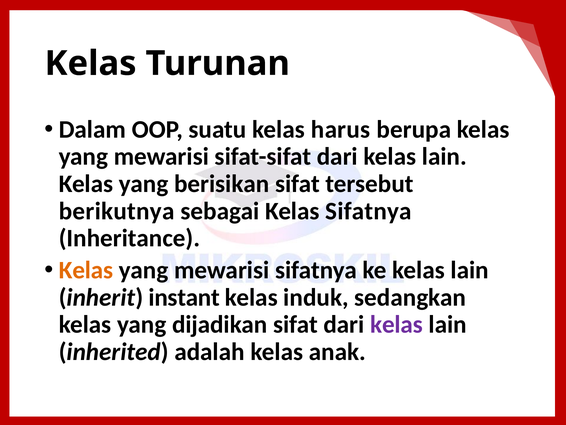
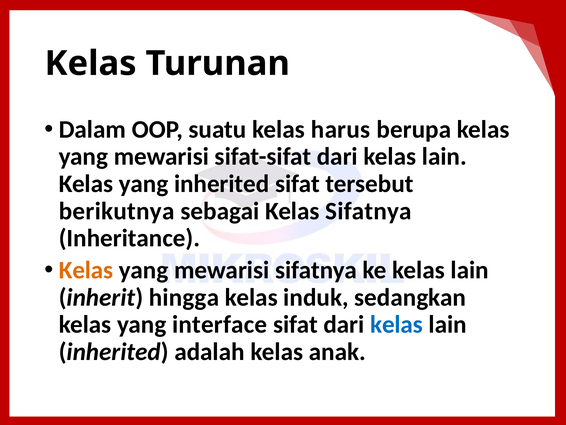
yang berisikan: berisikan -> inherited
instant: instant -> hingga
dijadikan: dijadikan -> interface
kelas at (397, 324) colour: purple -> blue
